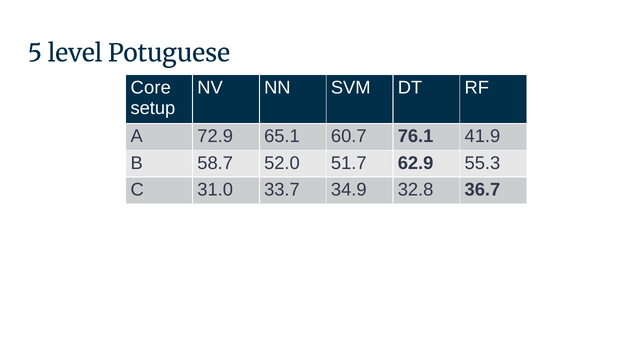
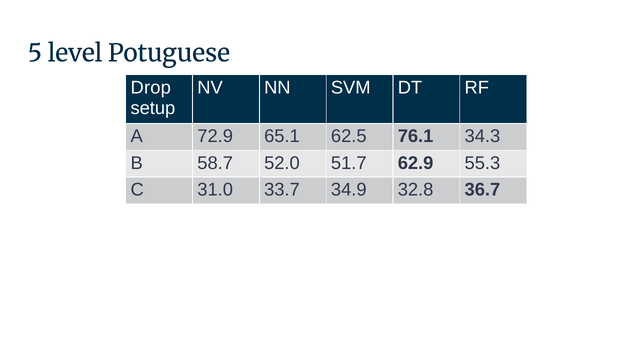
Core: Core -> Drop
60.7: 60.7 -> 62.5
41.9: 41.9 -> 34.3
